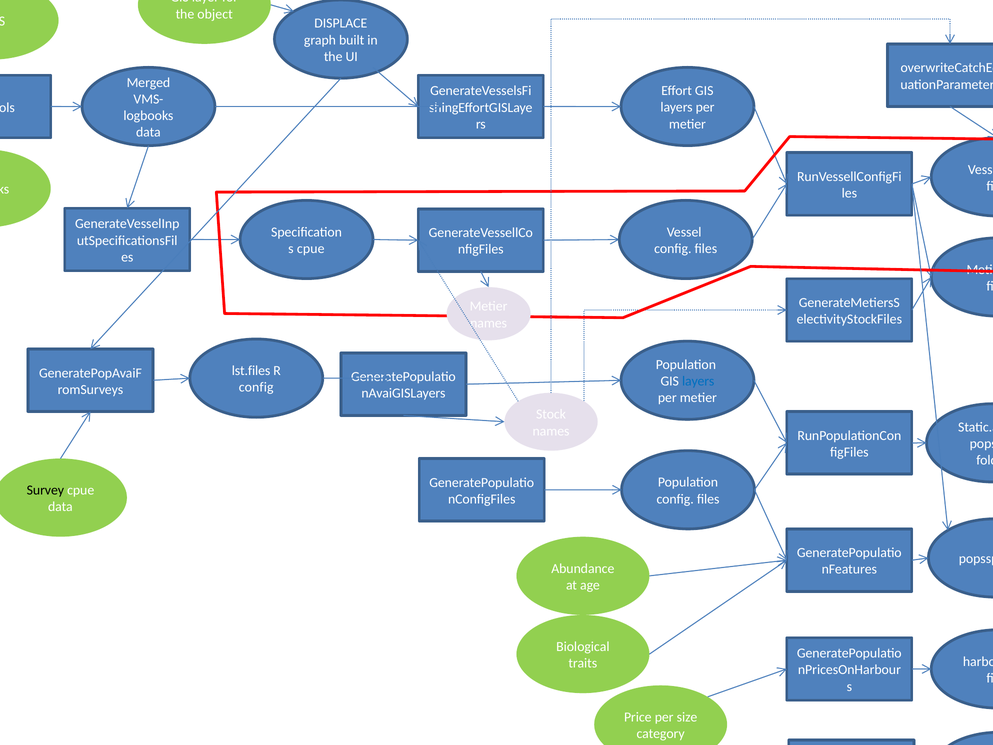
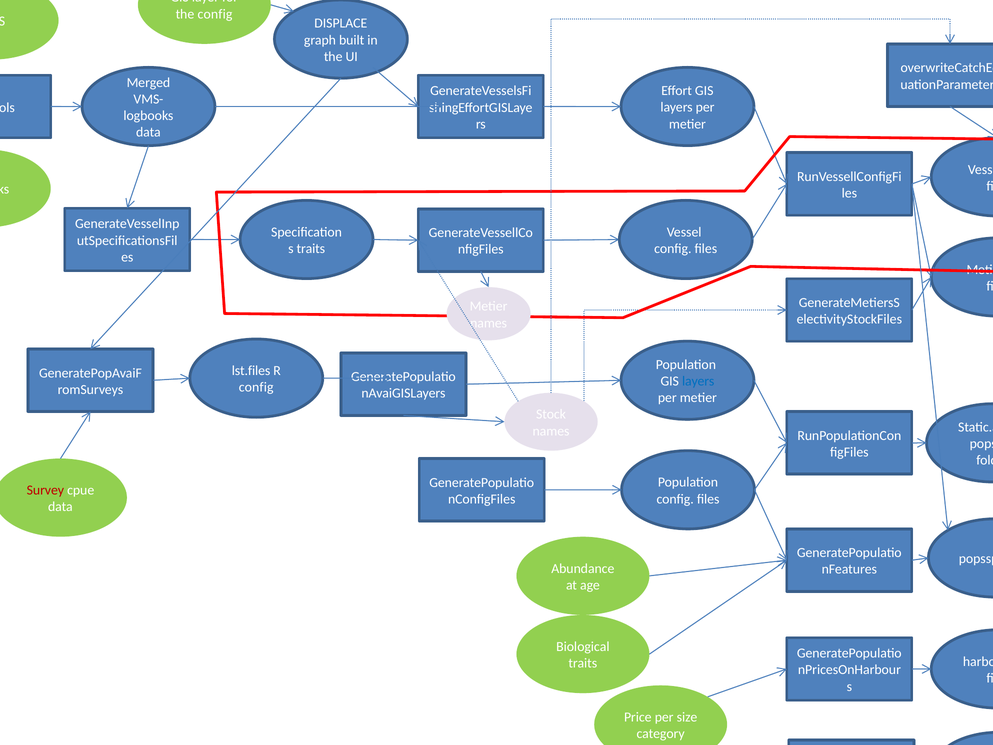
the object: object -> config
cpue at (311, 249): cpue -> traits
Survey colour: black -> red
